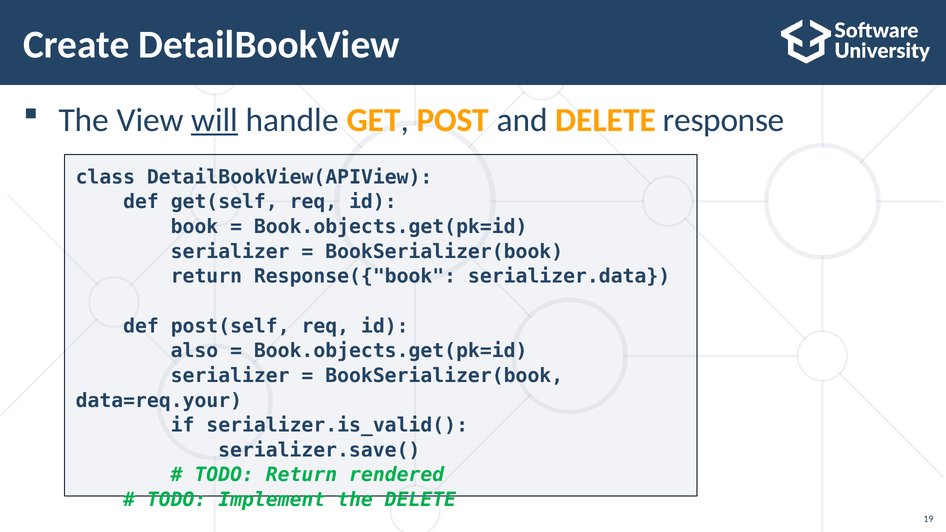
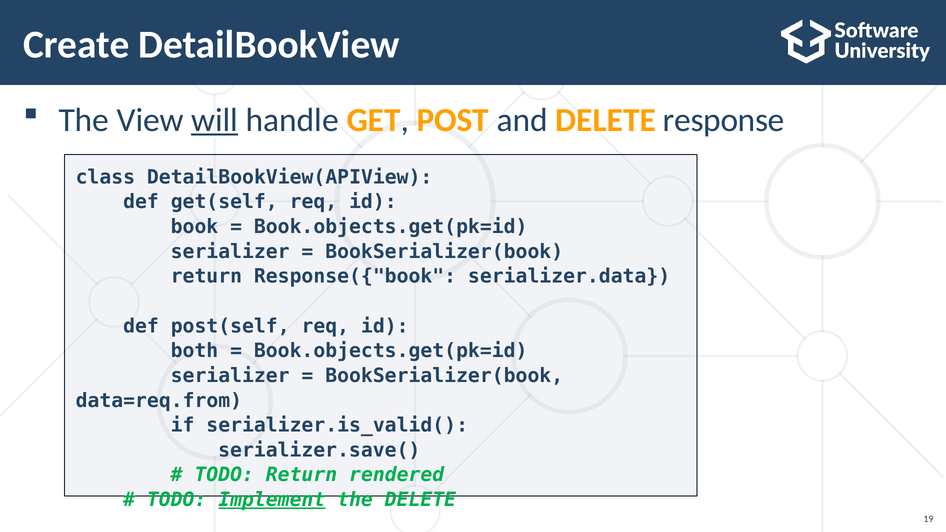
also: also -> both
data=req.your: data=req.your -> data=req.from
Implement underline: none -> present
